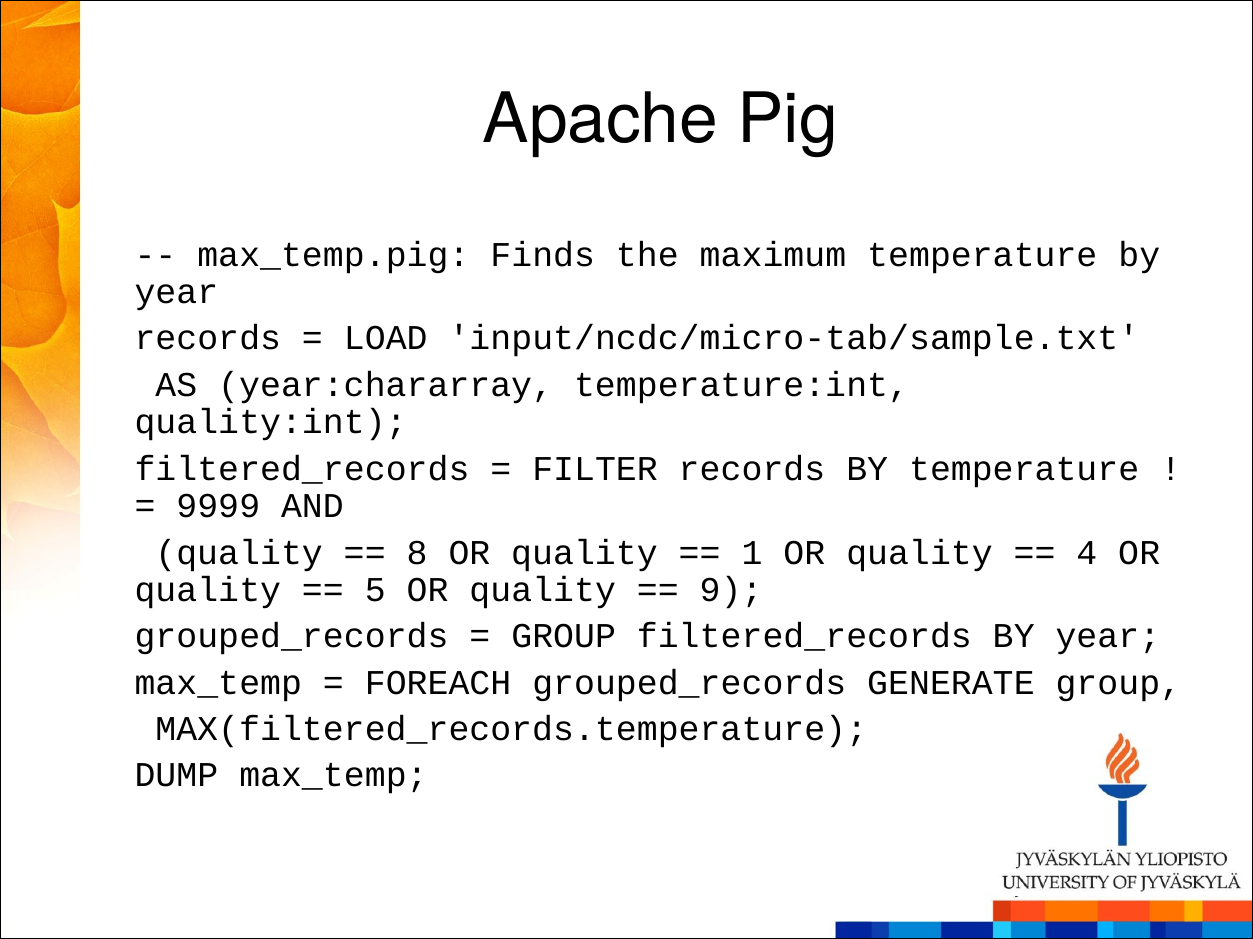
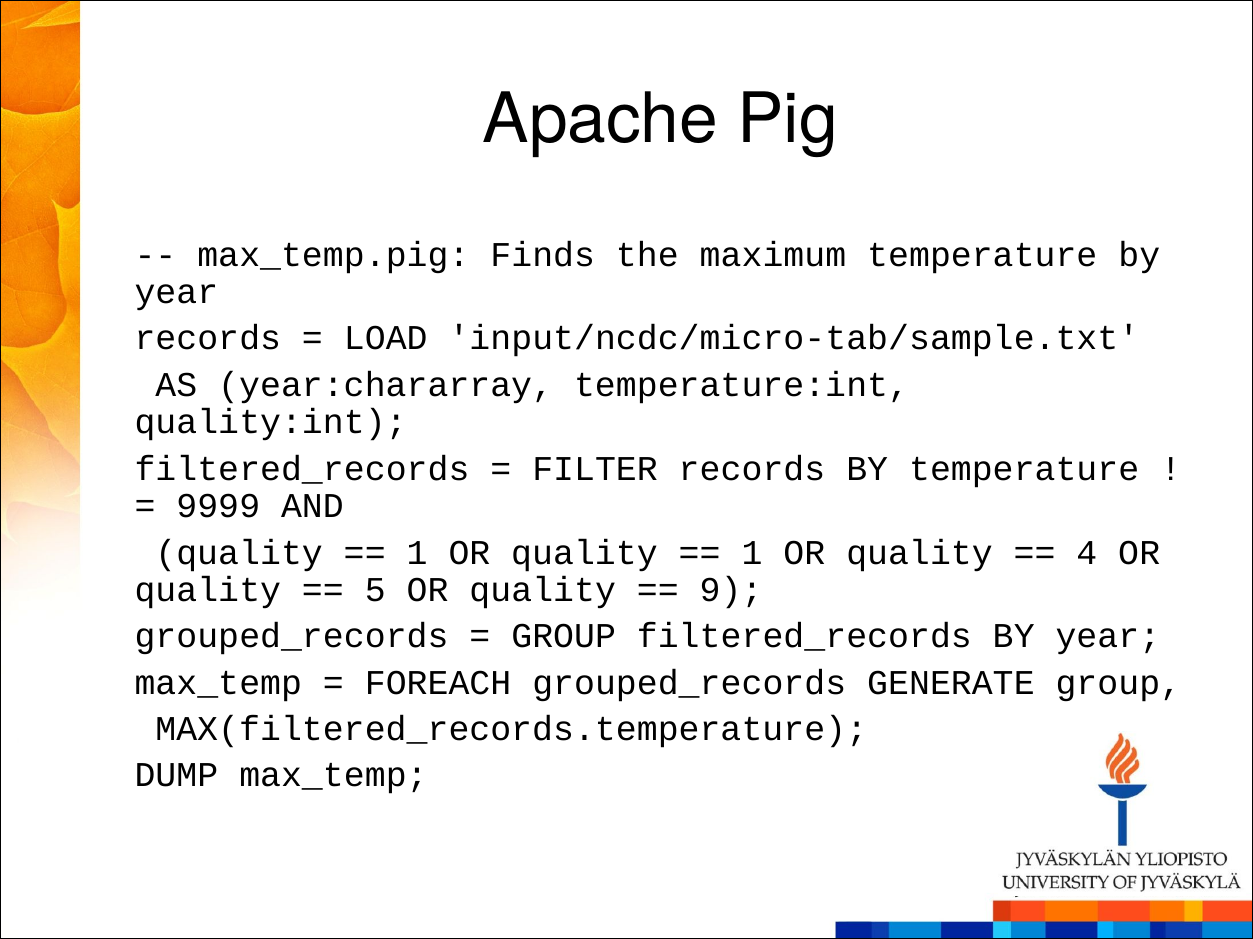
8 at (417, 553): 8 -> 1
